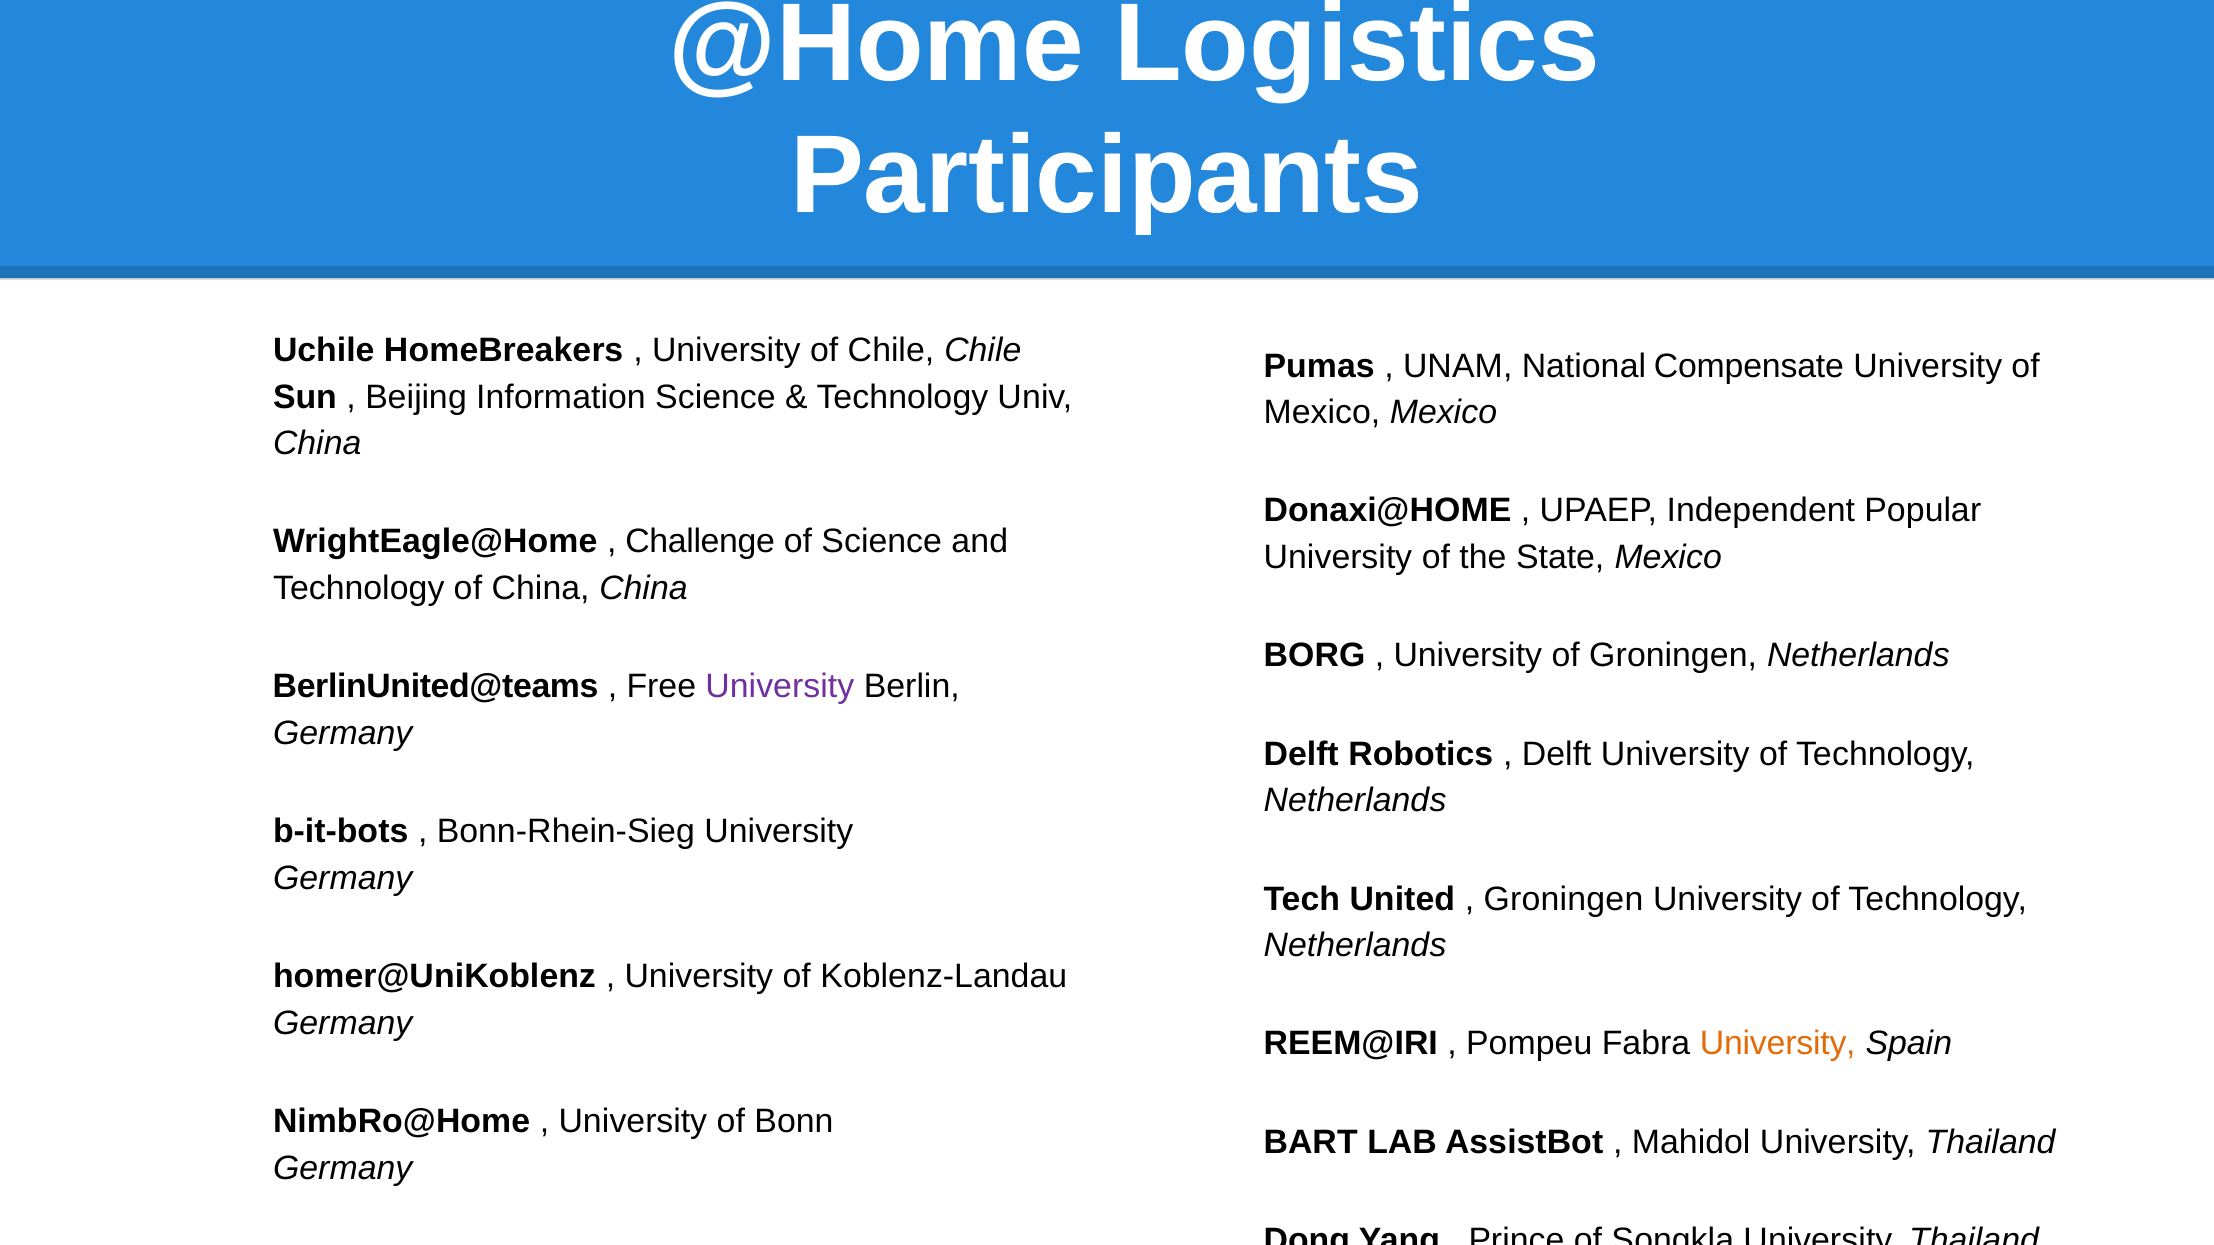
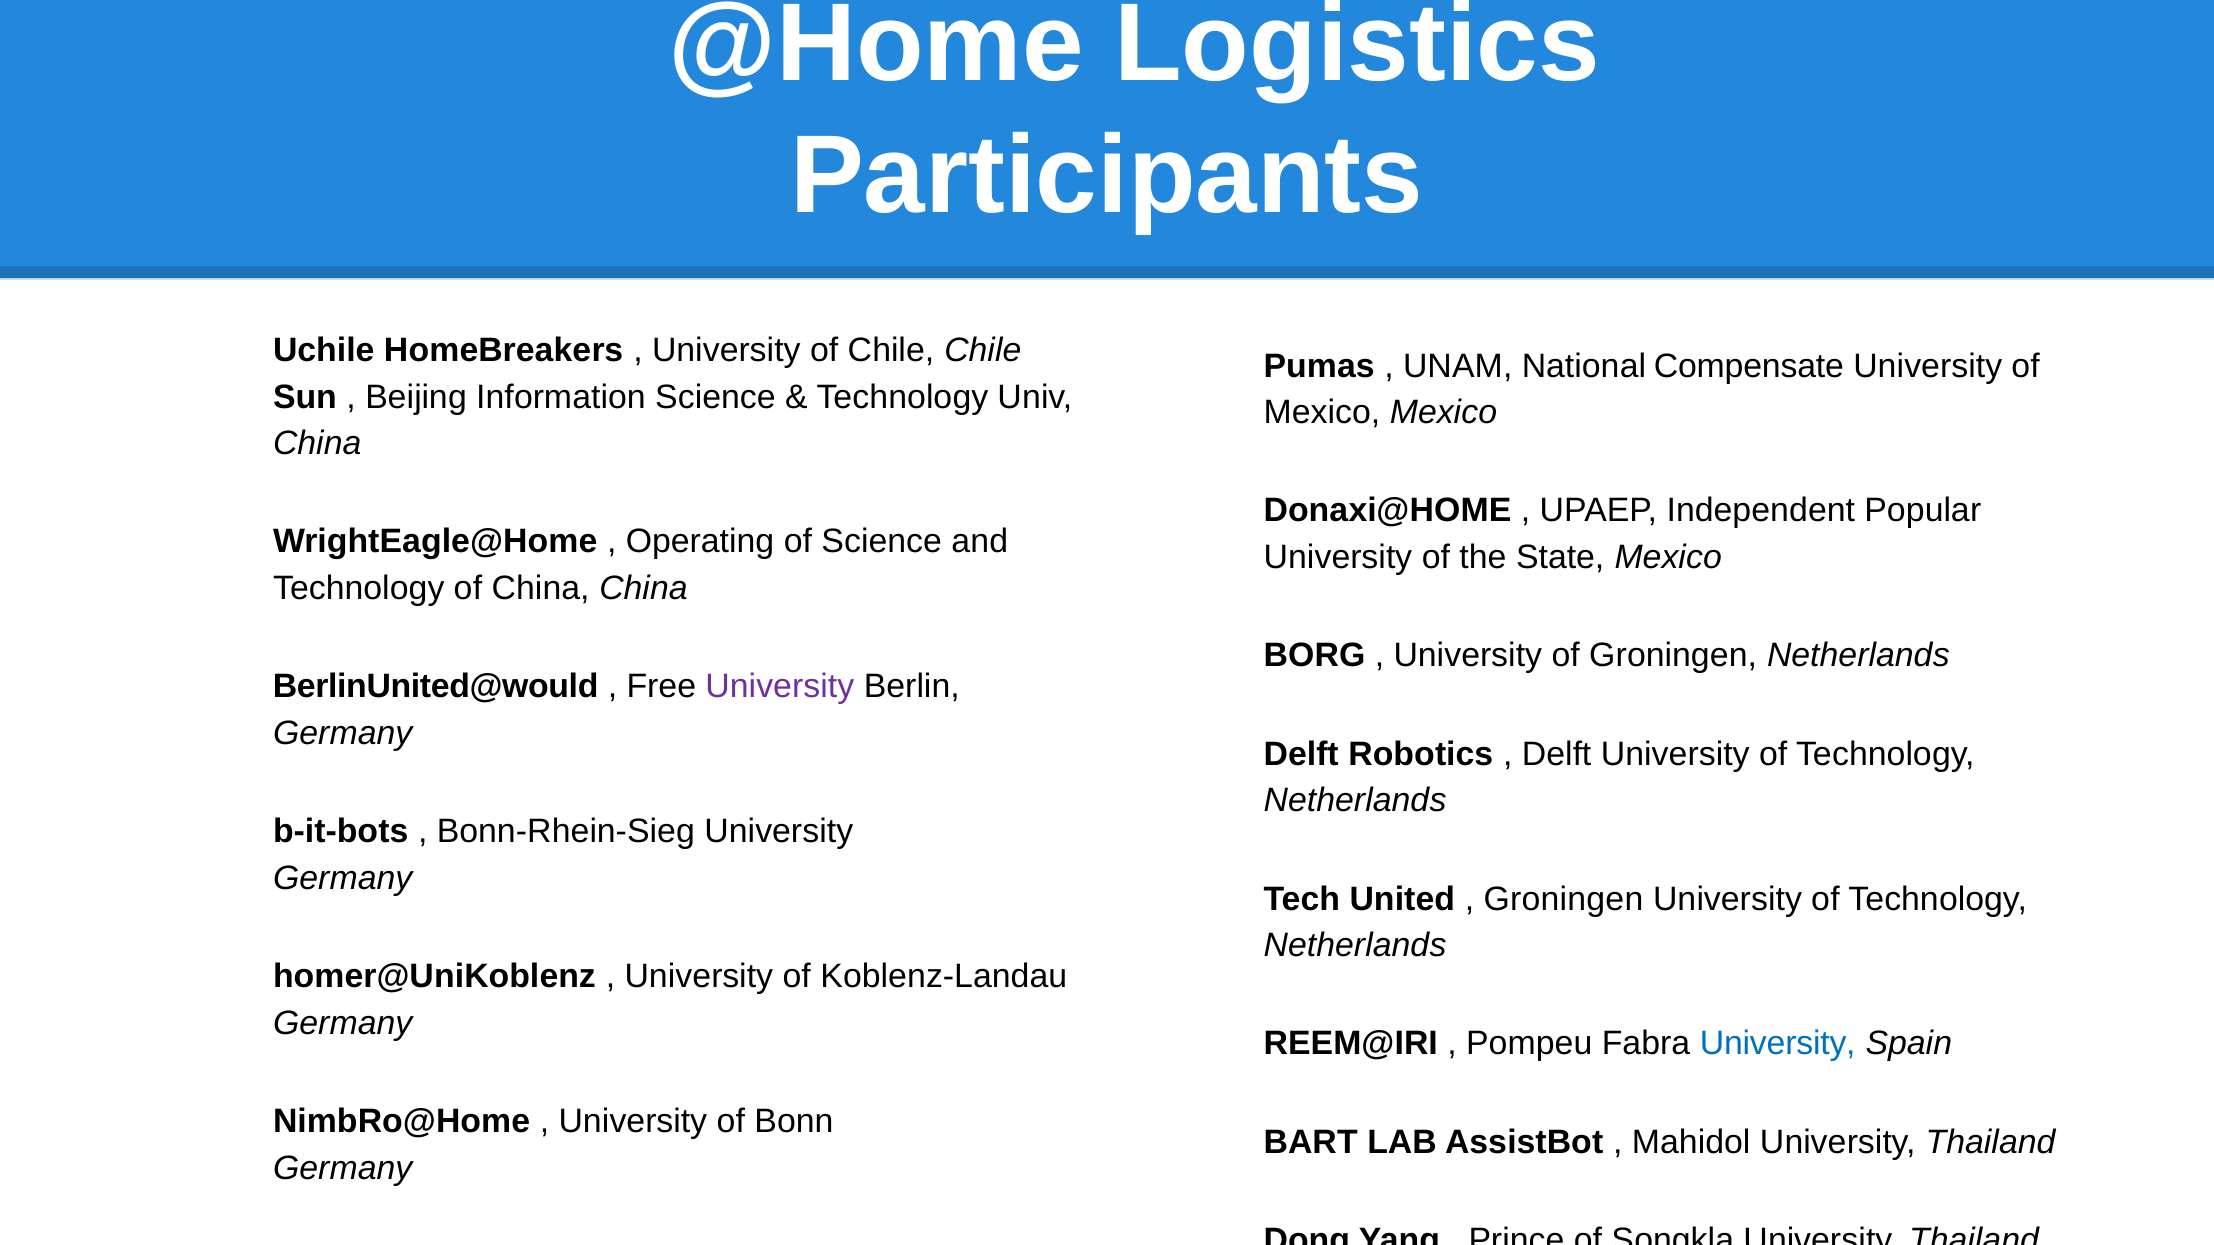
Challenge: Challenge -> Operating
BerlinUnited@teams: BerlinUnited@teams -> BerlinUnited@would
University at (1778, 1044) colour: orange -> blue
